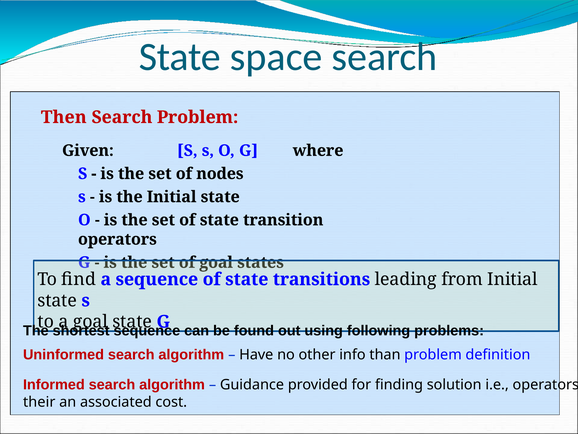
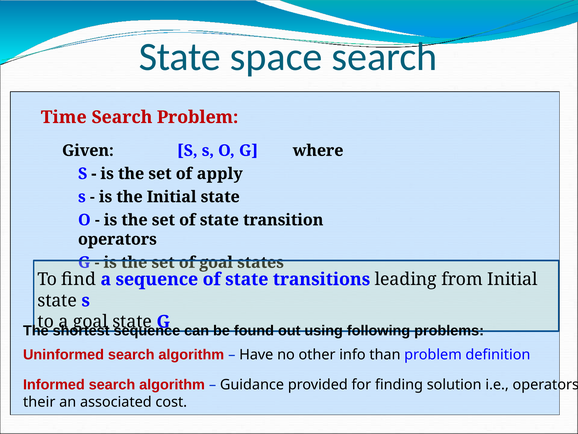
Then: Then -> Time
nodes: nodes -> apply
